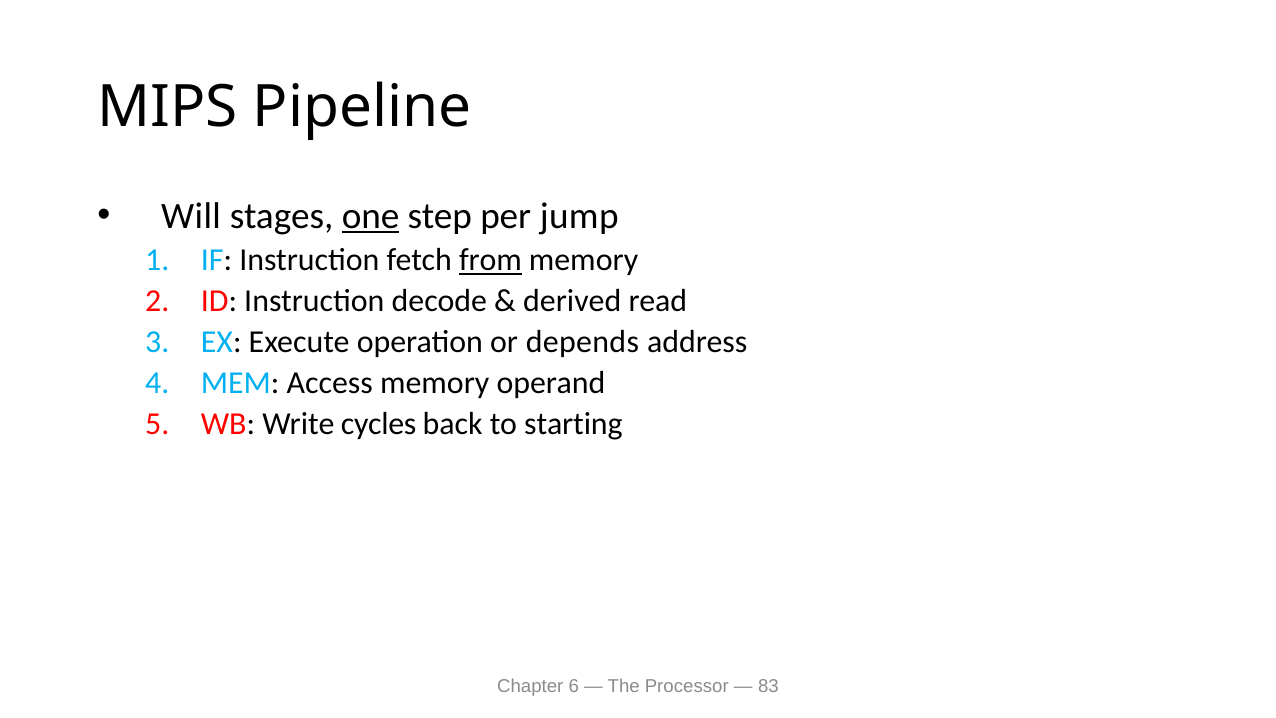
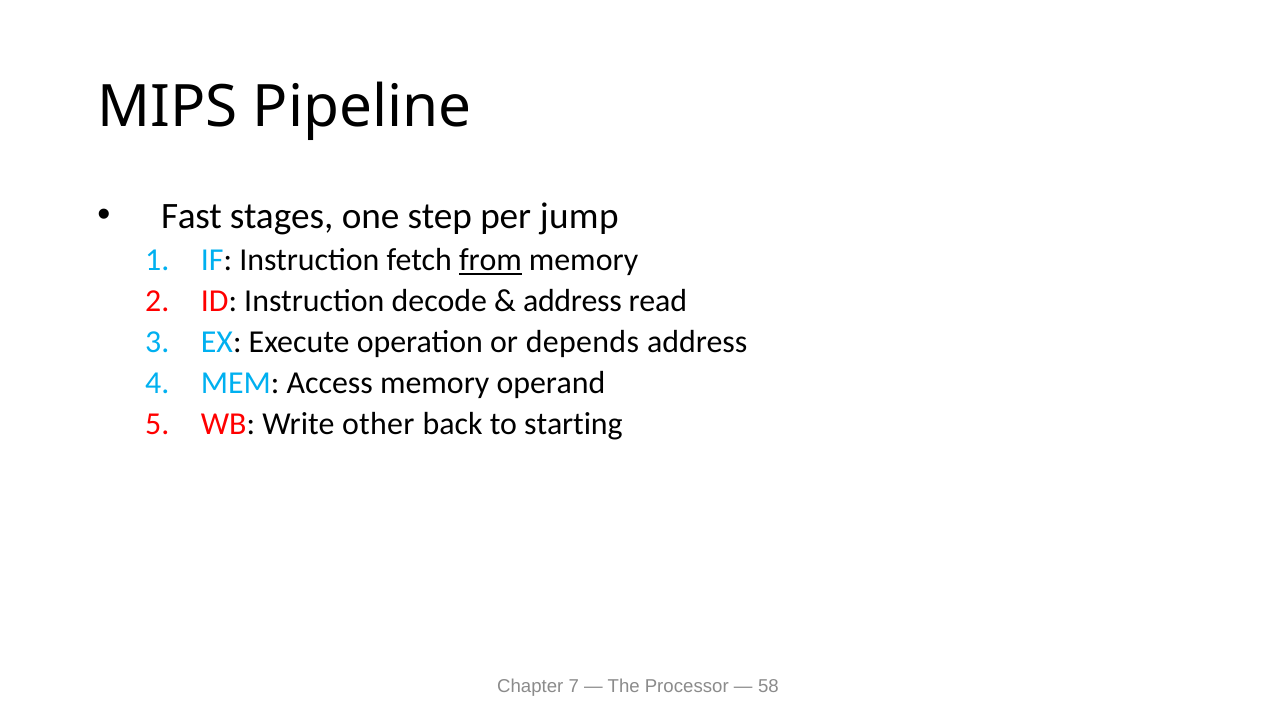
Will: Will -> Fast
one underline: present -> none
derived at (572, 301): derived -> address
cycles: cycles -> other
6: 6 -> 7
83: 83 -> 58
